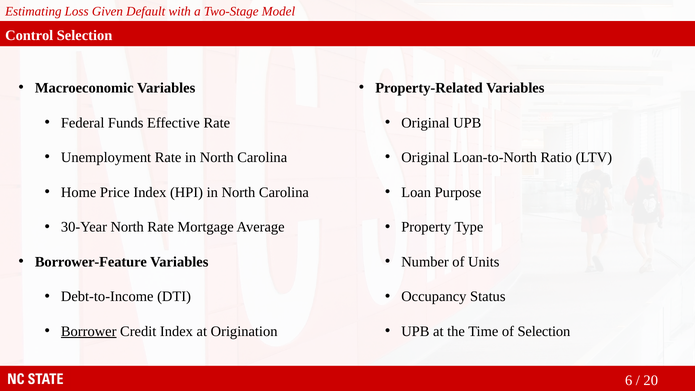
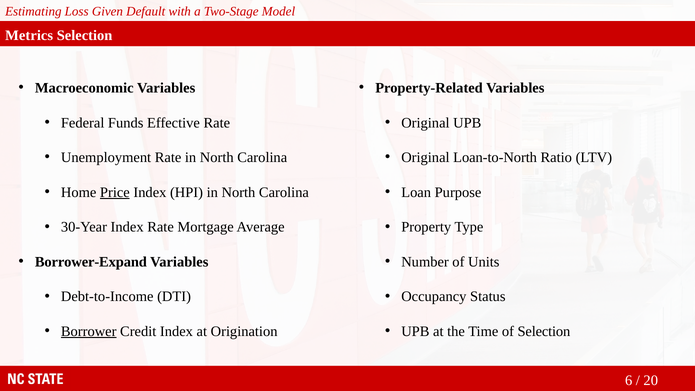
Control: Control -> Metrics
Price underline: none -> present
30-Year North: North -> Index
Borrower-Feature: Borrower-Feature -> Borrower-Expand
